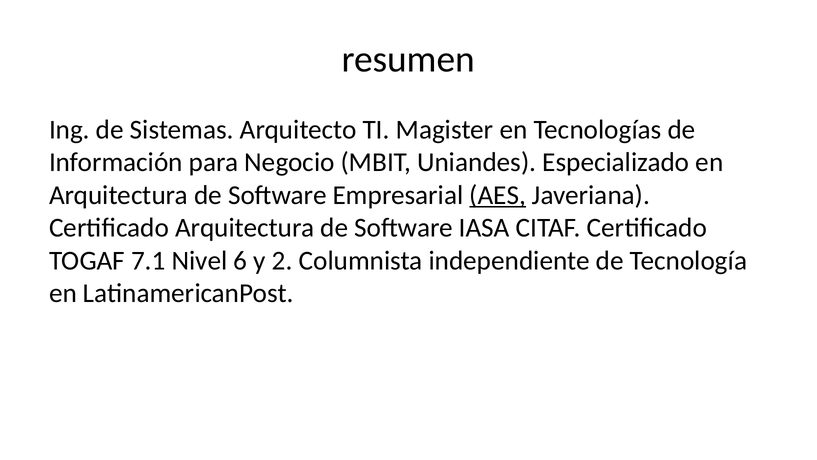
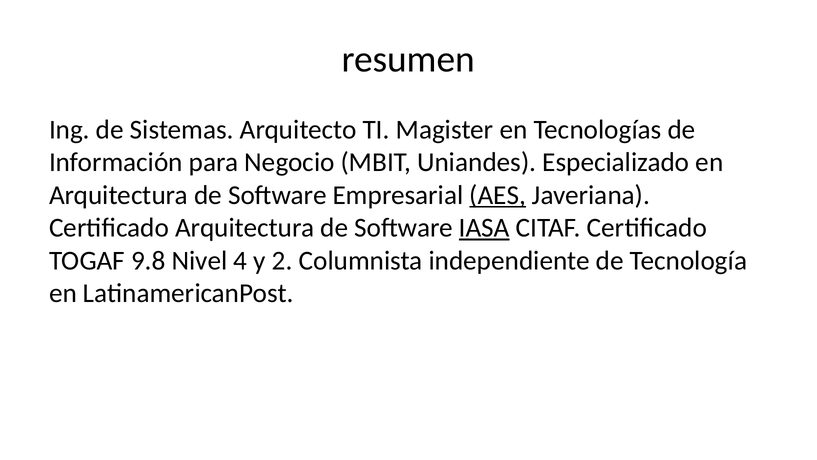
IASA underline: none -> present
7.1: 7.1 -> 9.8
6: 6 -> 4
